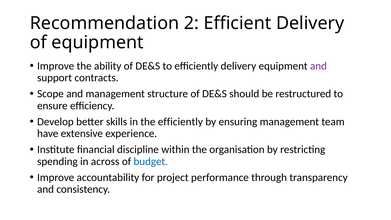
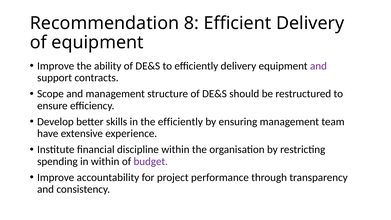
2: 2 -> 8
in across: across -> within
budget colour: blue -> purple
